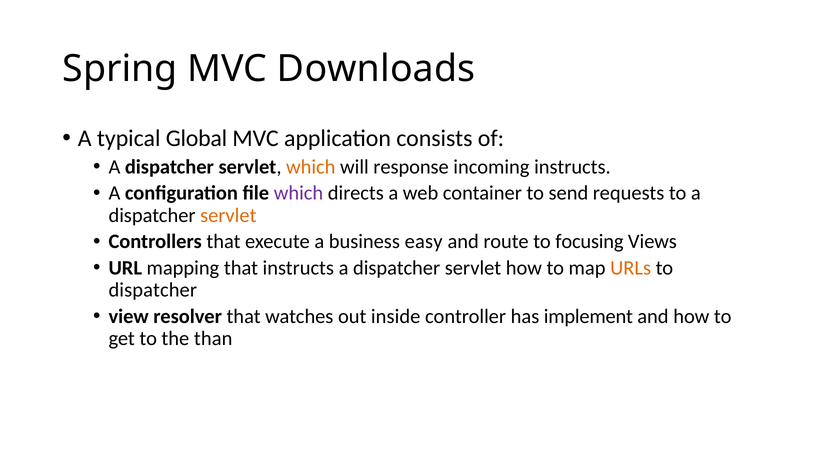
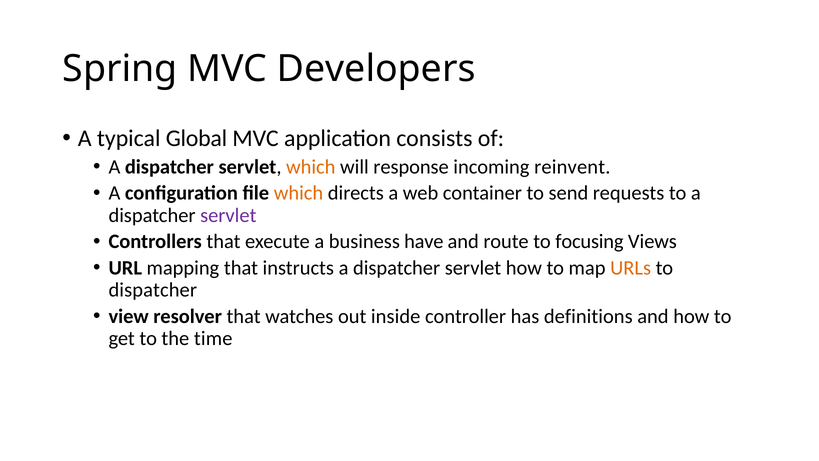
Downloads: Downloads -> Developers
incoming instructs: instructs -> reinvent
which at (298, 193) colour: purple -> orange
servlet at (228, 215) colour: orange -> purple
easy: easy -> have
implement: implement -> definitions
than: than -> time
